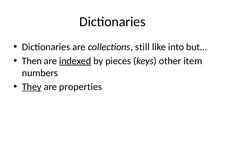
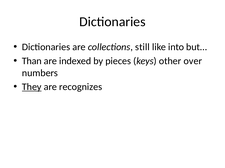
Then: Then -> Than
indexed underline: present -> none
item: item -> over
properties: properties -> recognizes
